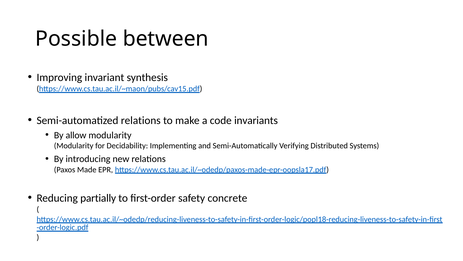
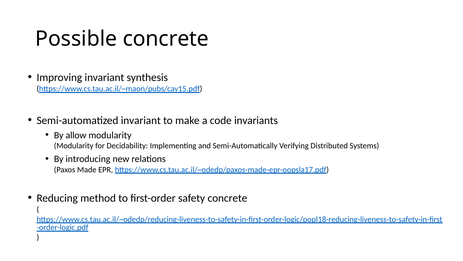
Possible between: between -> concrete
Semi-automatized relations: relations -> invariant
partially: partially -> method
